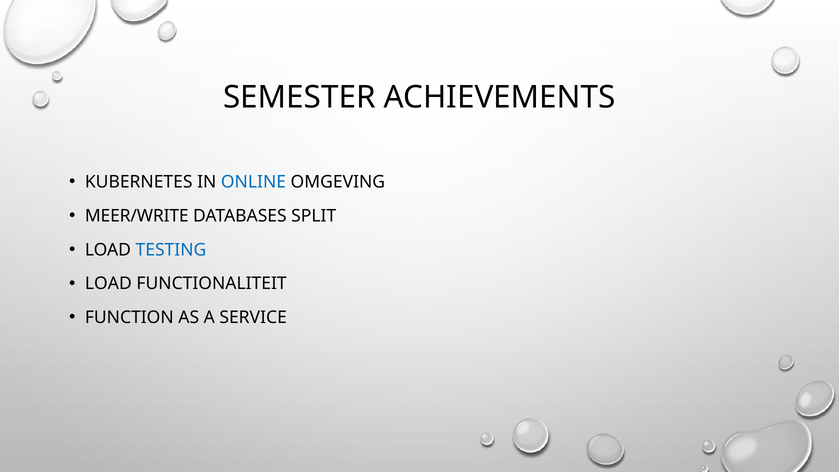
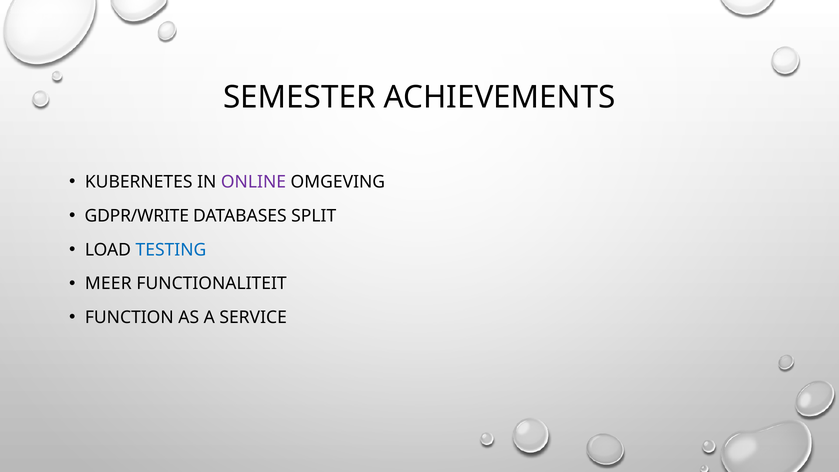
ONLINE colour: blue -> purple
MEER/WRITE: MEER/WRITE -> GDPR/WRITE
LOAD at (108, 284): LOAD -> MEER
